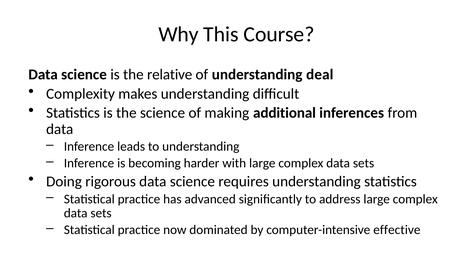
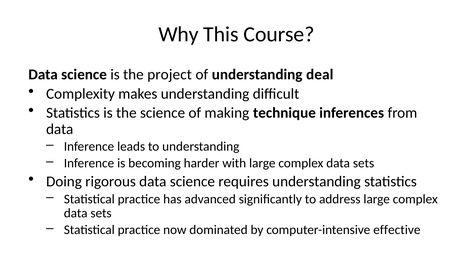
relative: relative -> project
additional: additional -> technique
